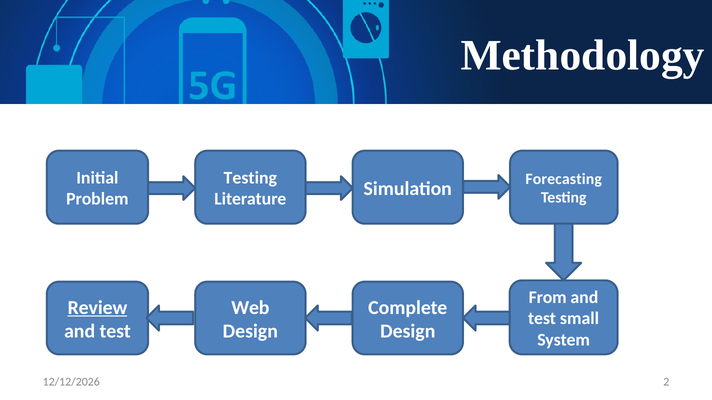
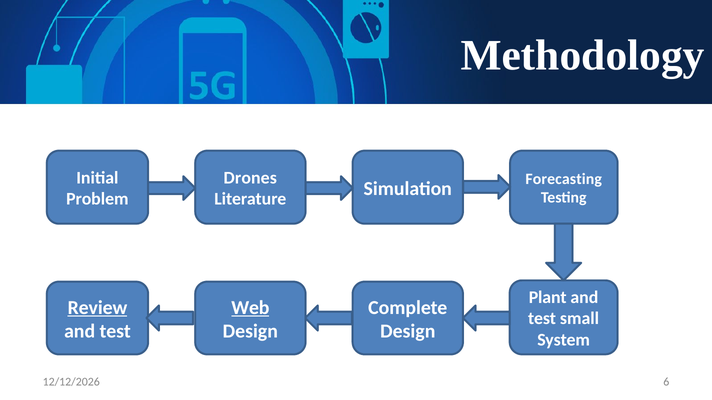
Testing at (250, 178): Testing -> Drones
From: From -> Plant
Web underline: none -> present
2: 2 -> 6
